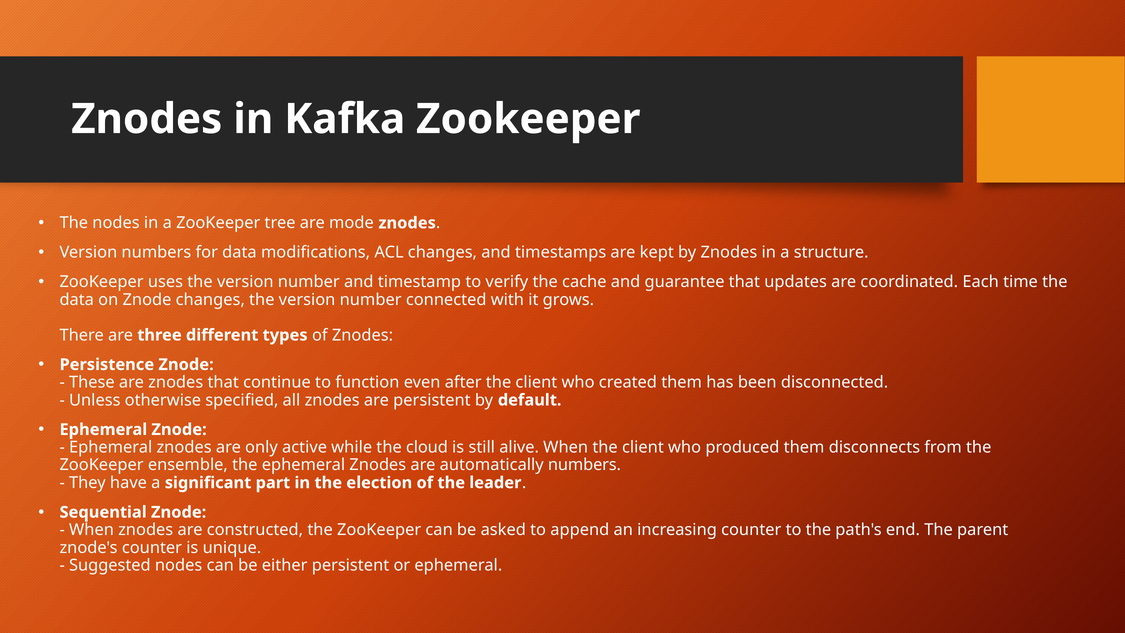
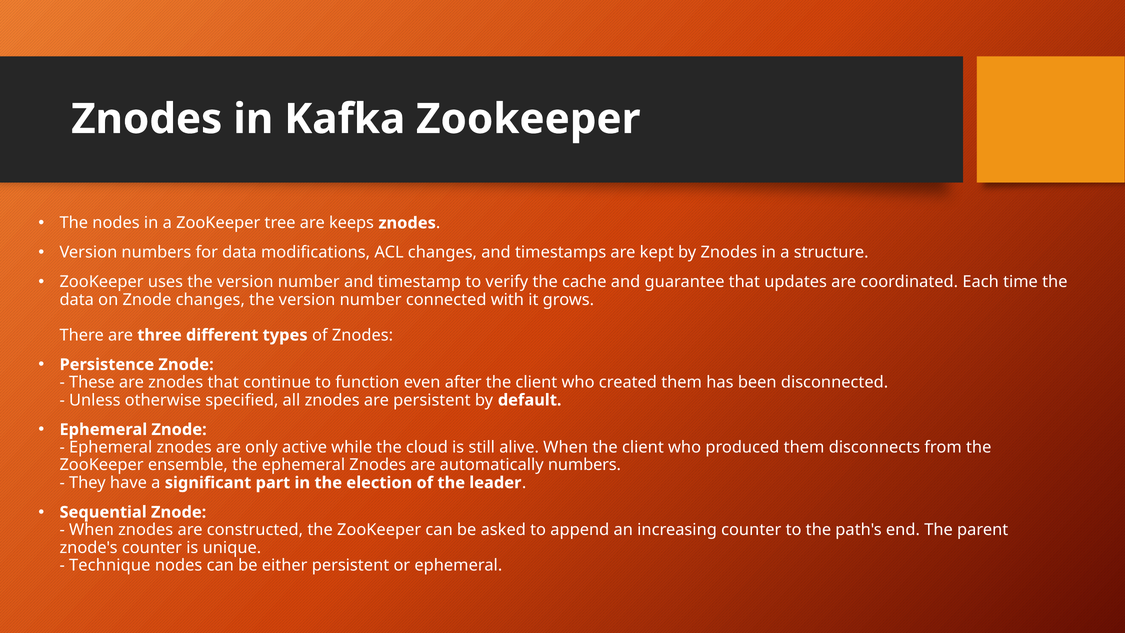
mode: mode -> keeps
Suggested: Suggested -> Technique
